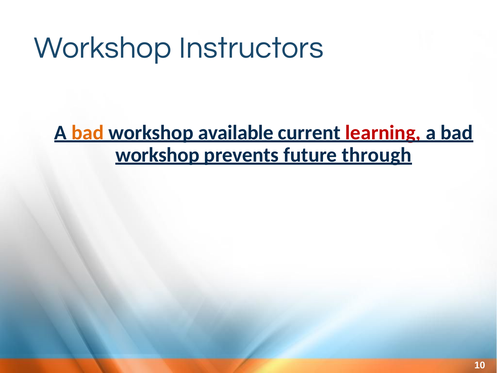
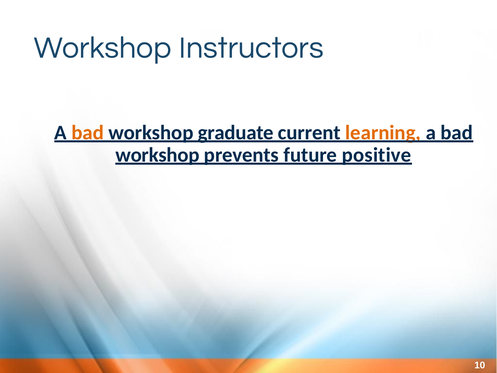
available: available -> graduate
learning colour: red -> orange
through: through -> positive
